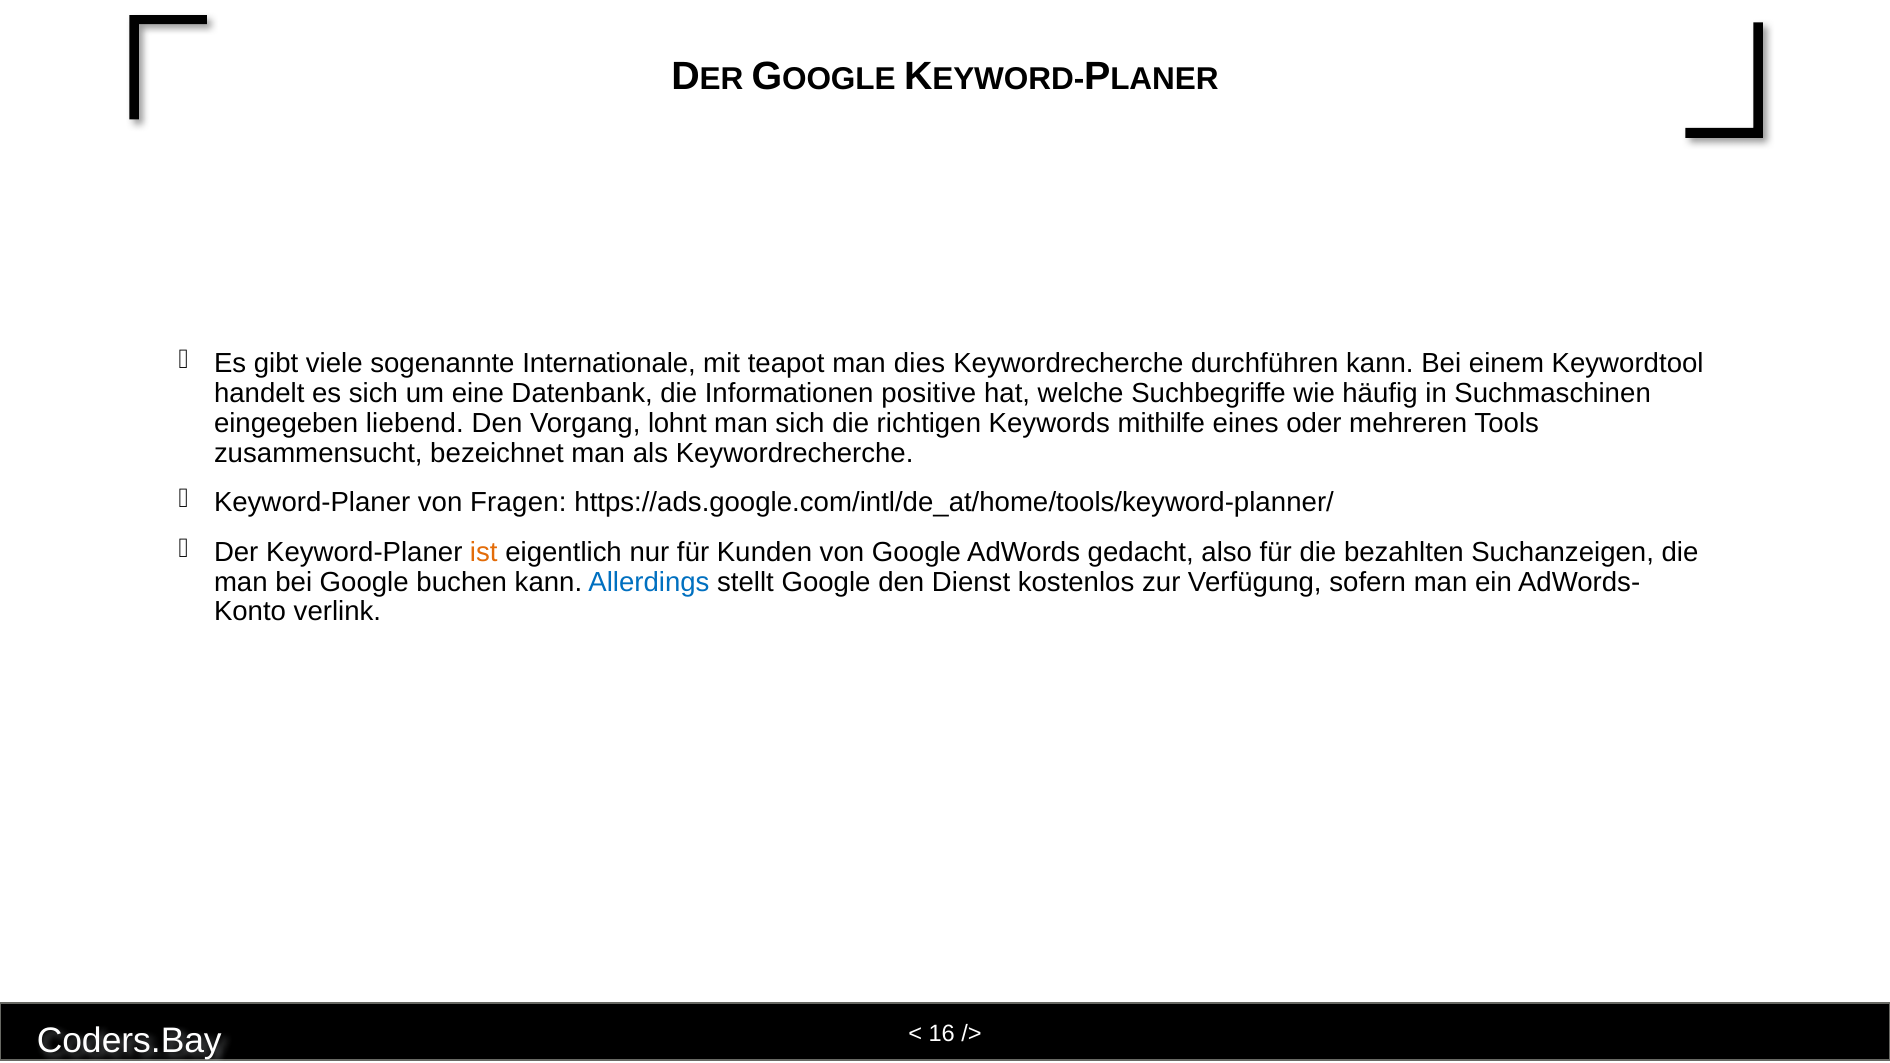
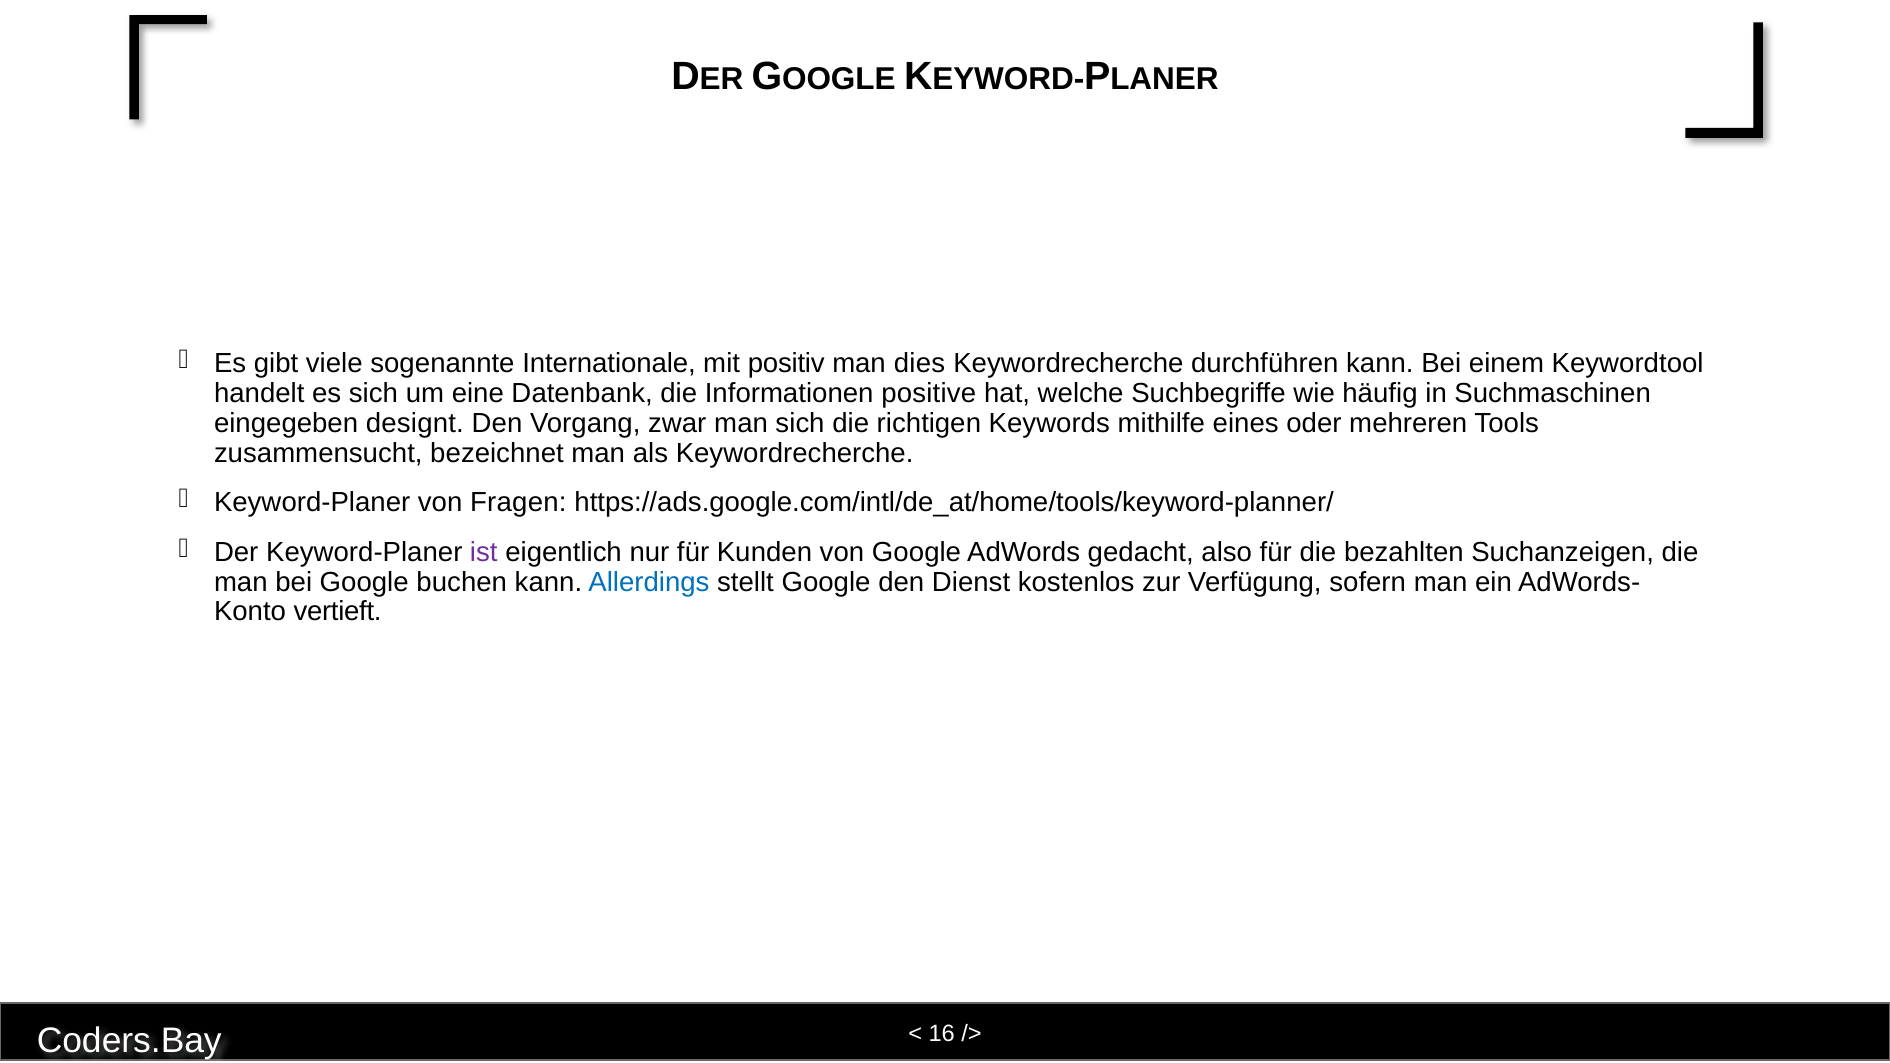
teapot: teapot -> positiv
liebend: liebend -> designt
lohnt: lohnt -> zwar
ist colour: orange -> purple
verlink: verlink -> vertieft
